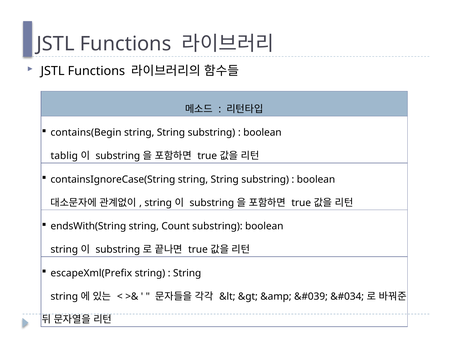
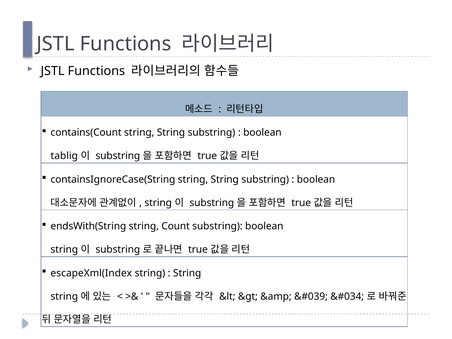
contains(Begin: contains(Begin -> contains(Count
escapeXml(Prefix: escapeXml(Prefix -> escapeXml(Index
